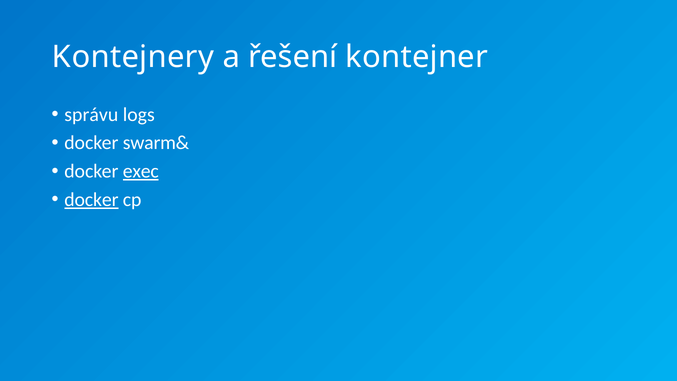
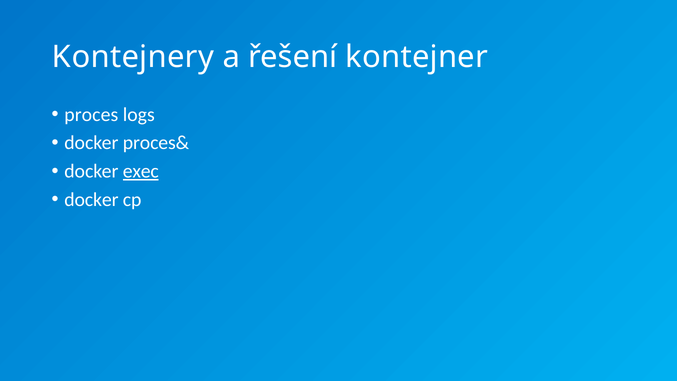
správu: správu -> proces
swarm&: swarm& -> proces&
docker at (91, 200) underline: present -> none
